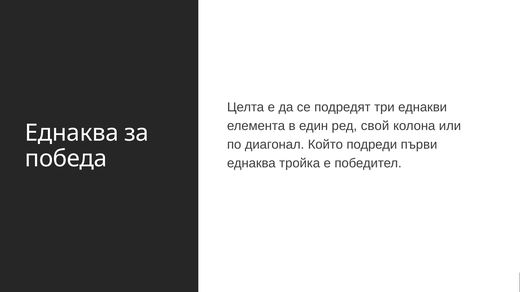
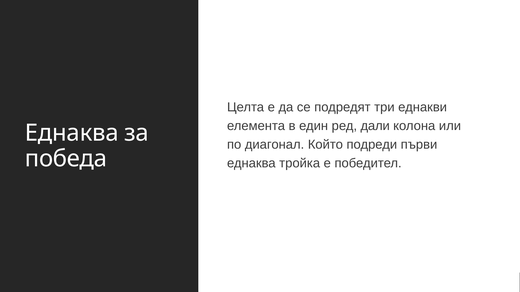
свой: свой -> дали
